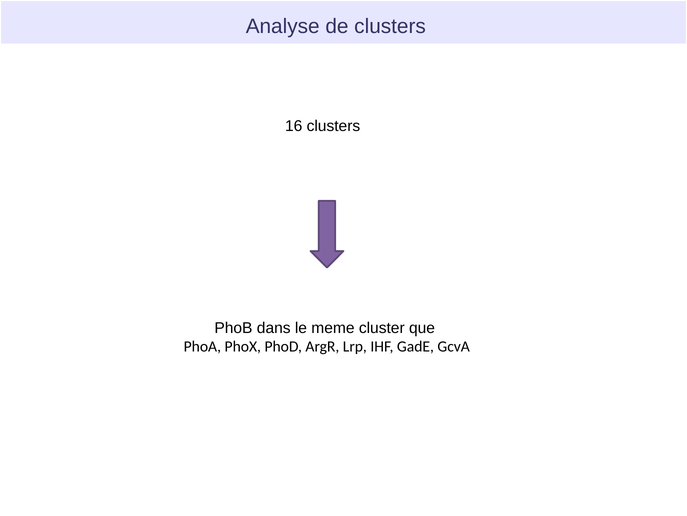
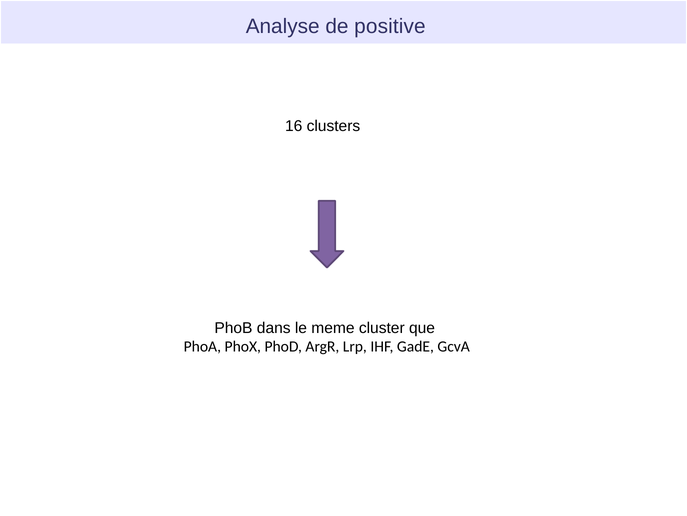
de clusters: clusters -> positive
